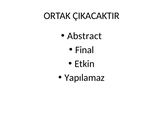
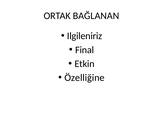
ÇIKACAKTIR: ÇIKACAKTIR -> BAĞLANAN
Abstract: Abstract -> Ilgileniriz
Yapılamaz: Yapılamaz -> Özelliğine
